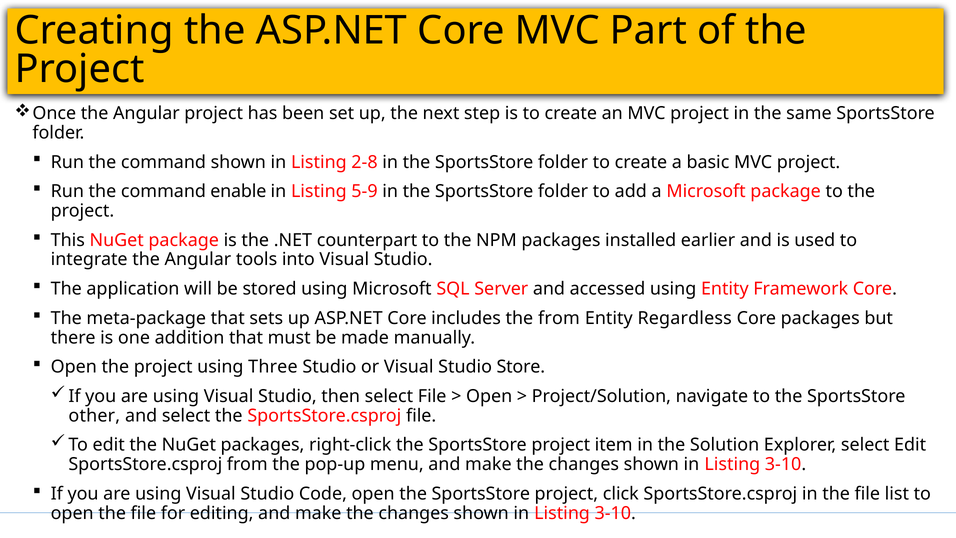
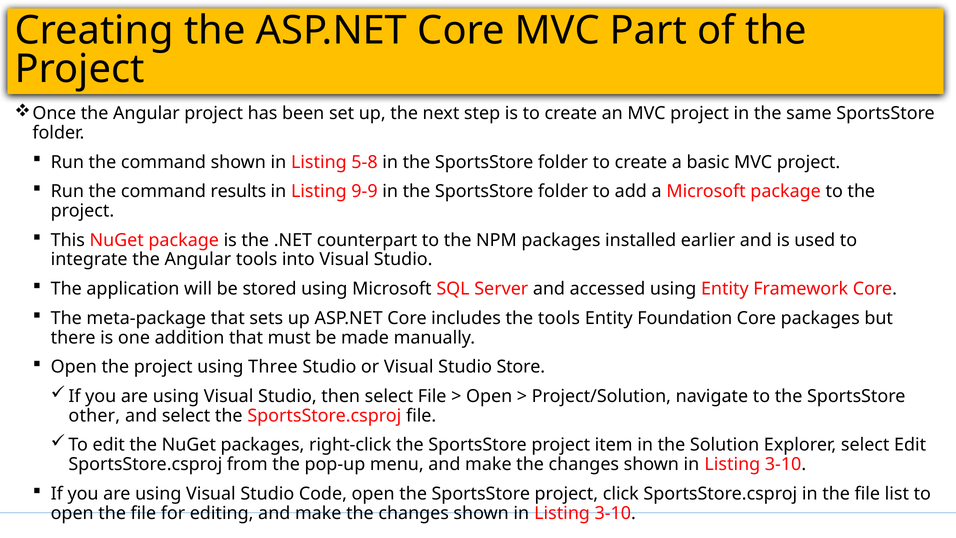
2-8: 2-8 -> 5-8
enable: enable -> results
5-9: 5-9 -> 9-9
the from: from -> tools
Regardless: Regardless -> Foundation
